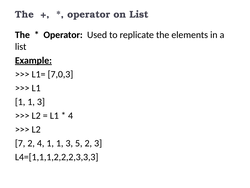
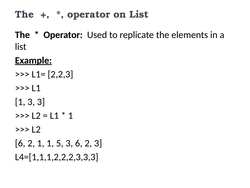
7,0,3: 7,0,3 -> 2,2,3
1 at (31, 102): 1 -> 3
4 at (71, 115): 4 -> 1
7 at (20, 143): 7 -> 6
2 4: 4 -> 1
1 at (60, 143): 1 -> 5
3 5: 5 -> 6
